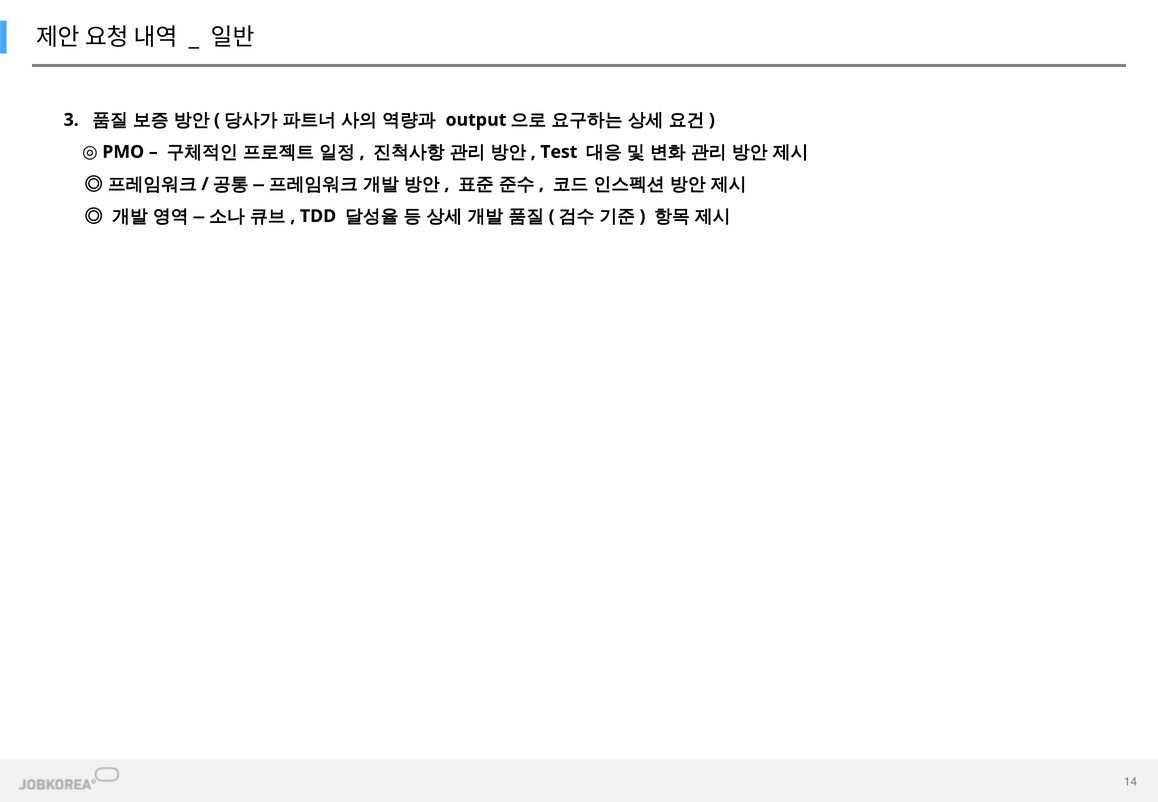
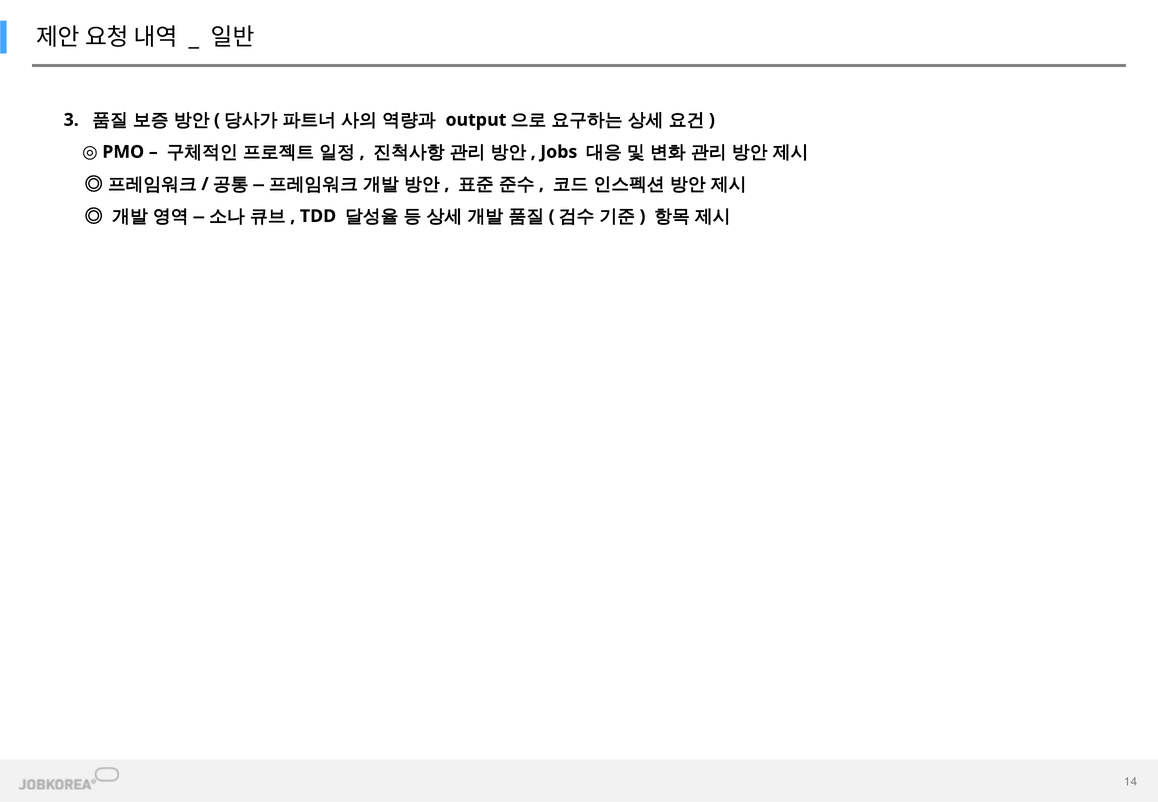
Test: Test -> Jobs
